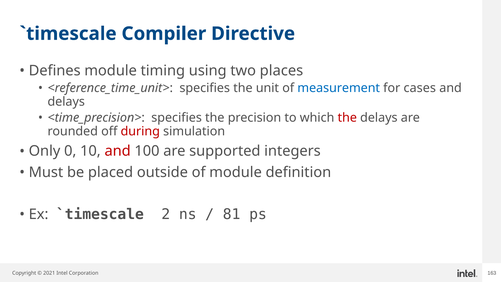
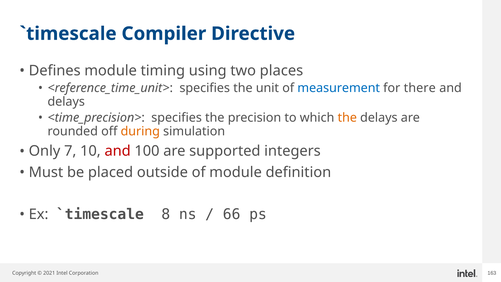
cases: cases -> there
the at (347, 118) colour: red -> orange
during colour: red -> orange
0: 0 -> 7
2: 2 -> 8
81: 81 -> 66
